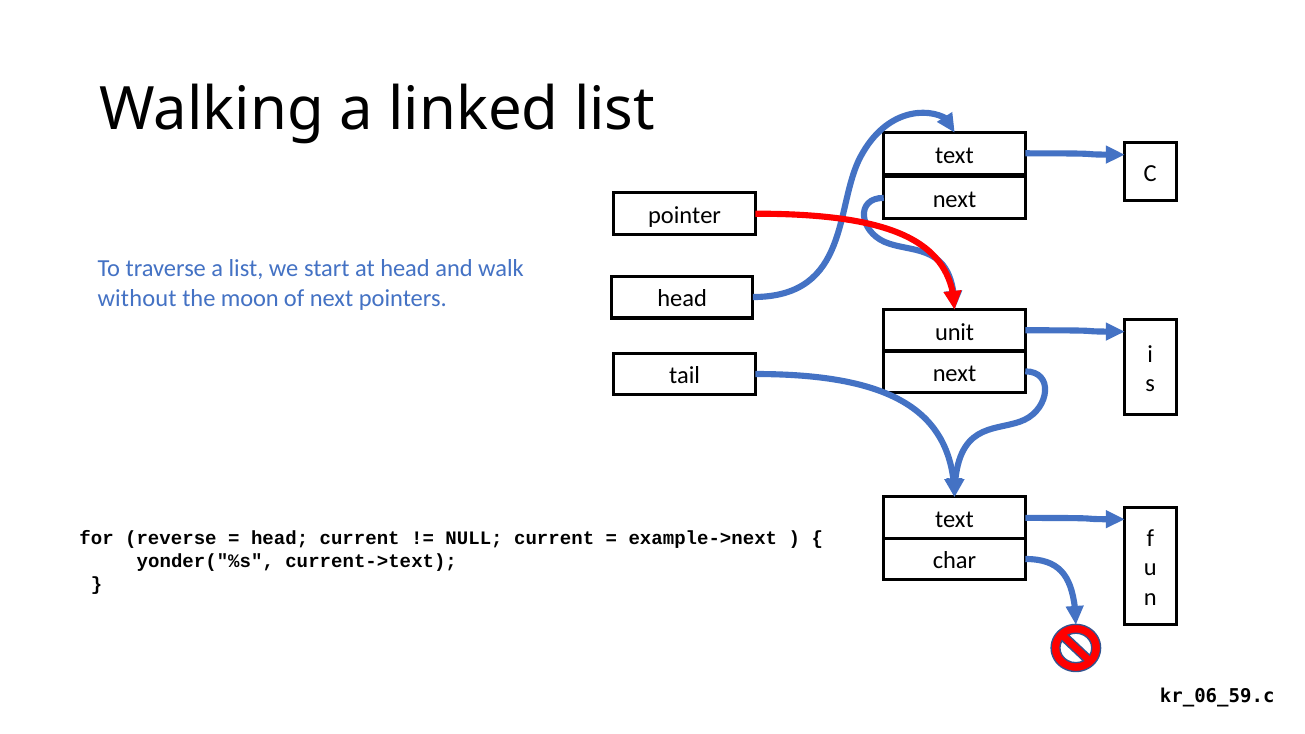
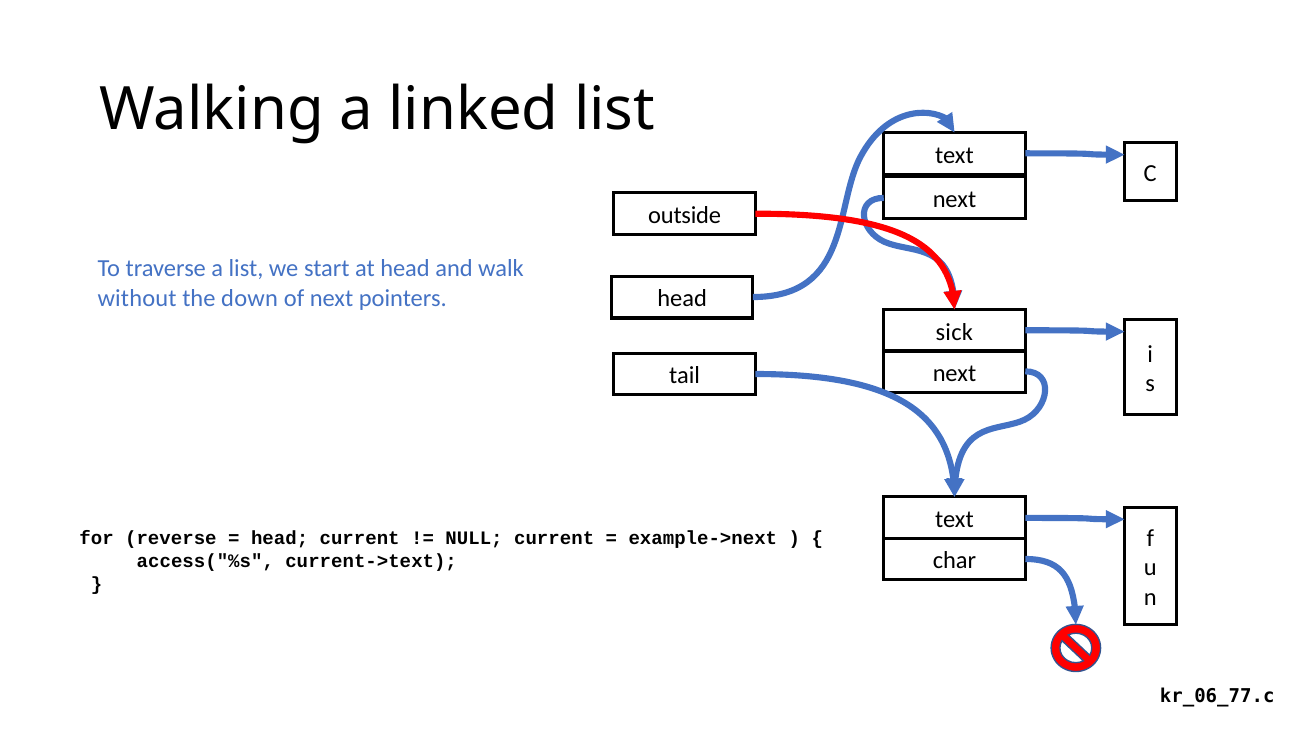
pointer: pointer -> outside
moon: moon -> down
unit: unit -> sick
yonder("%s: yonder("%s -> access("%s
kr_06_59.c: kr_06_59.c -> kr_06_77.c
